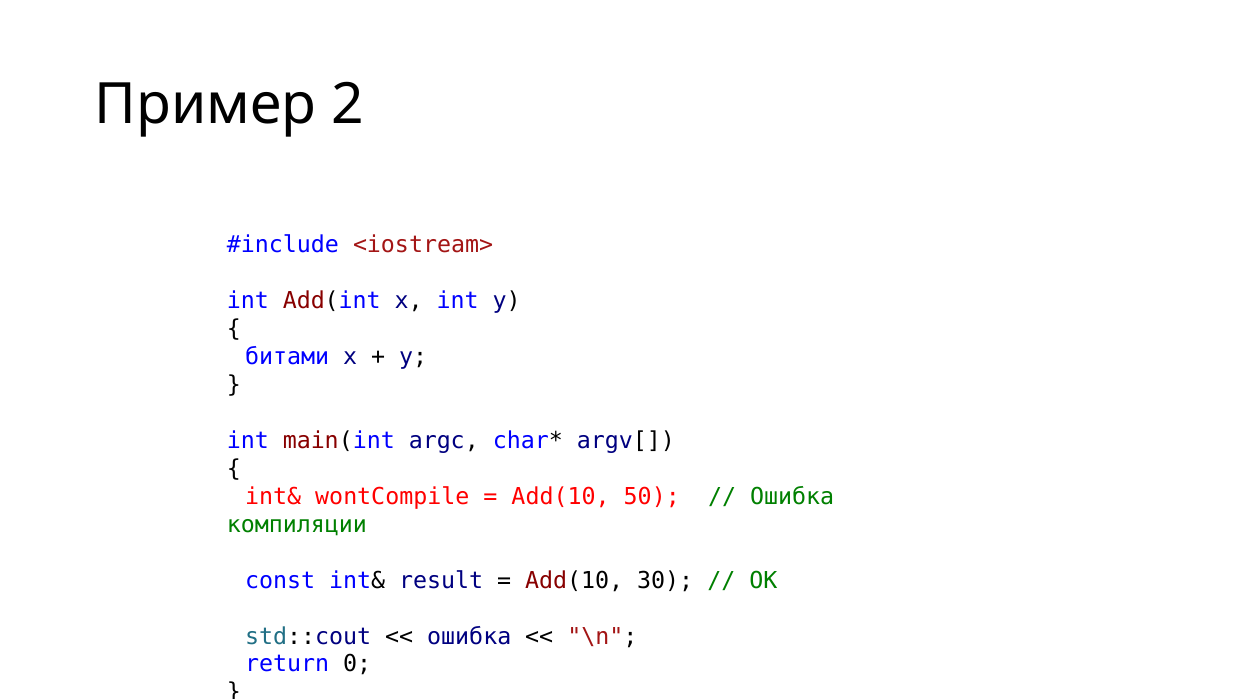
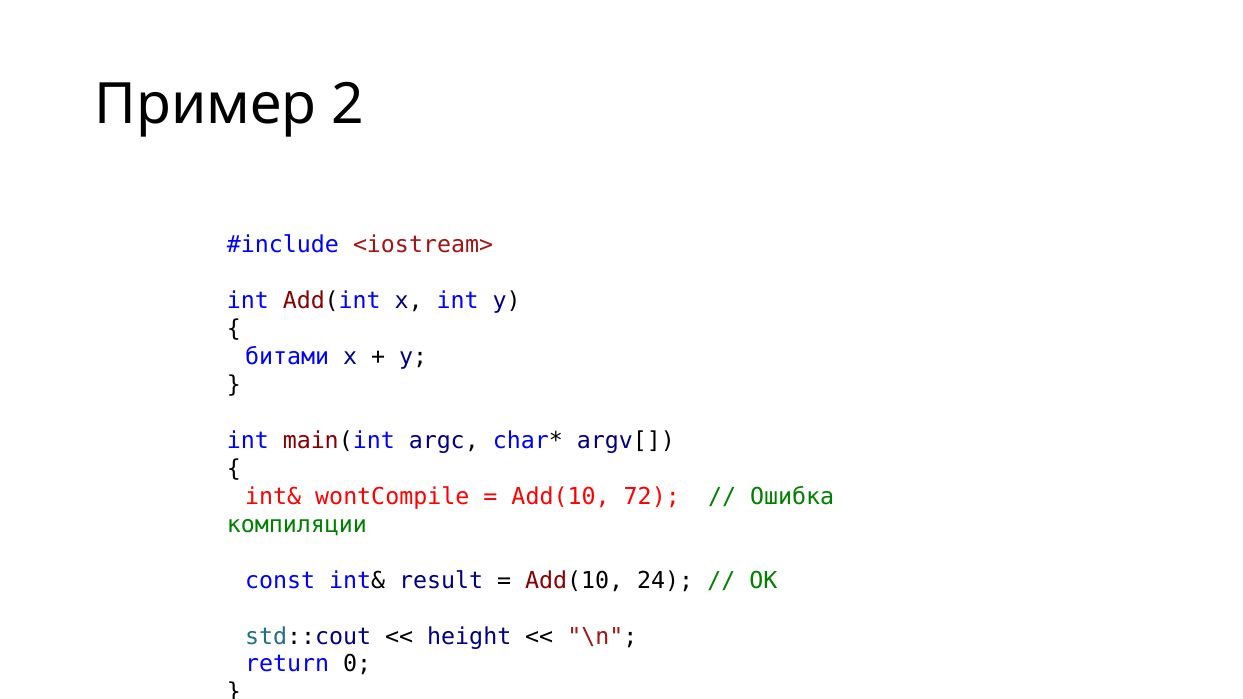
50: 50 -> 72
30: 30 -> 24
ошибка at (469, 637): ошибка -> height
